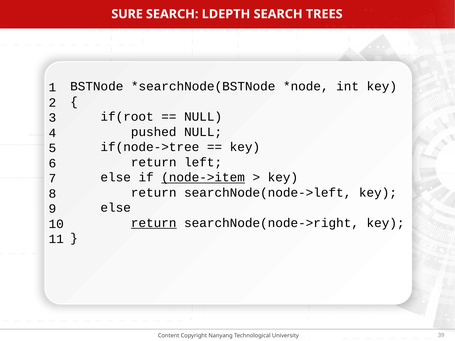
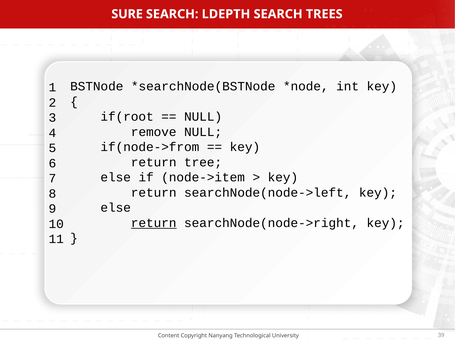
pushed: pushed -> remove
if(node->tree: if(node->tree -> if(node->from
left: left -> tree
node->item underline: present -> none
